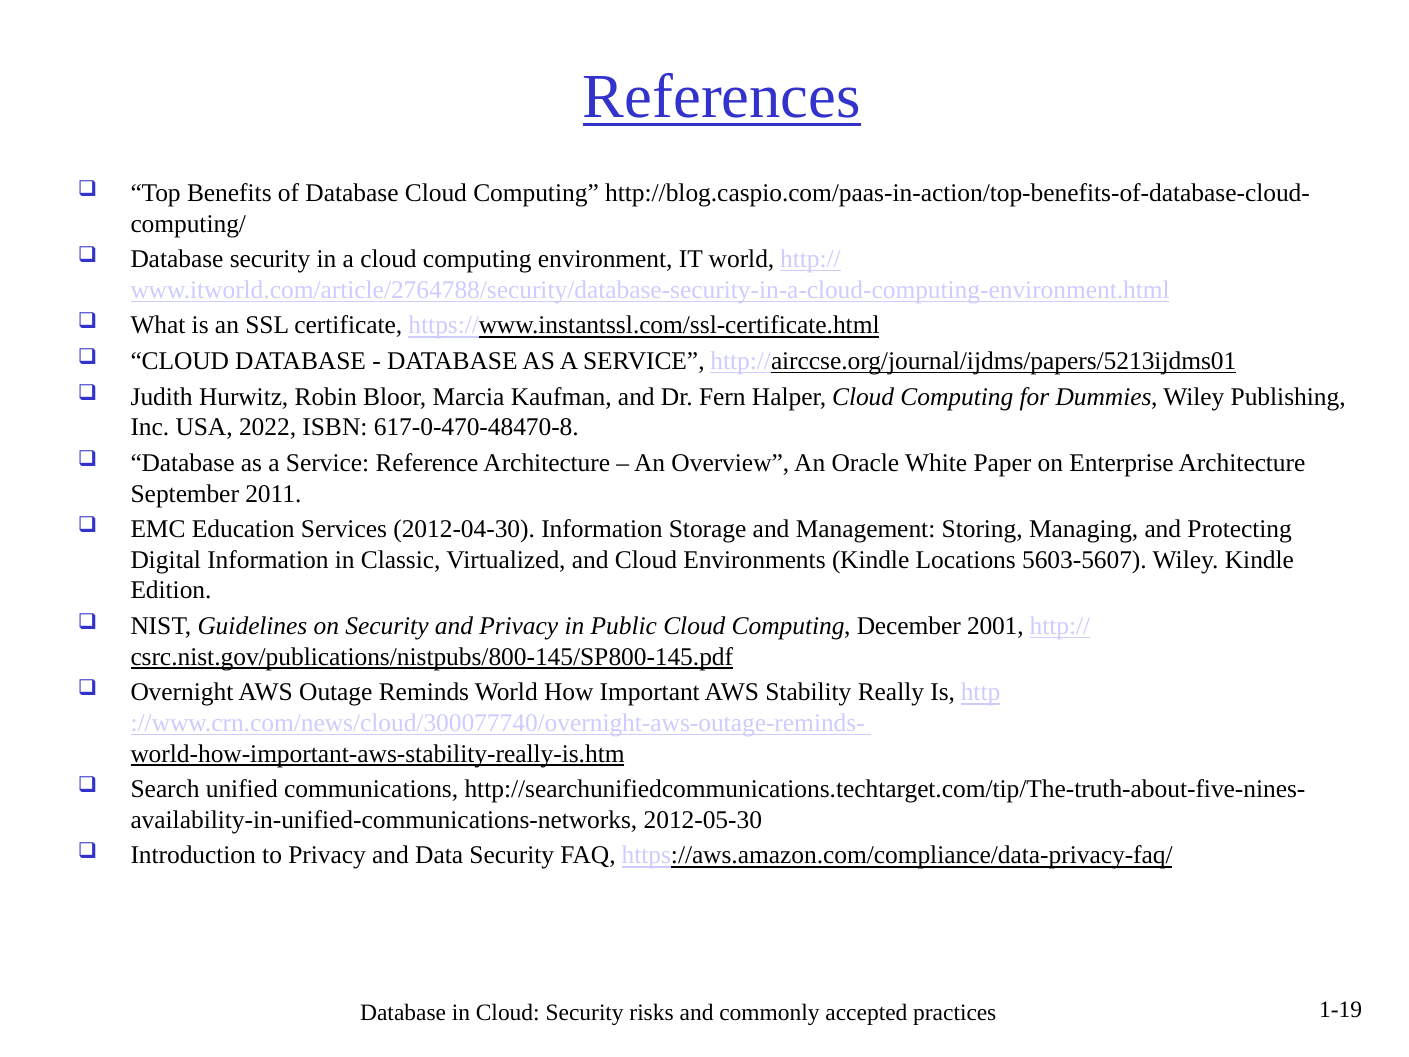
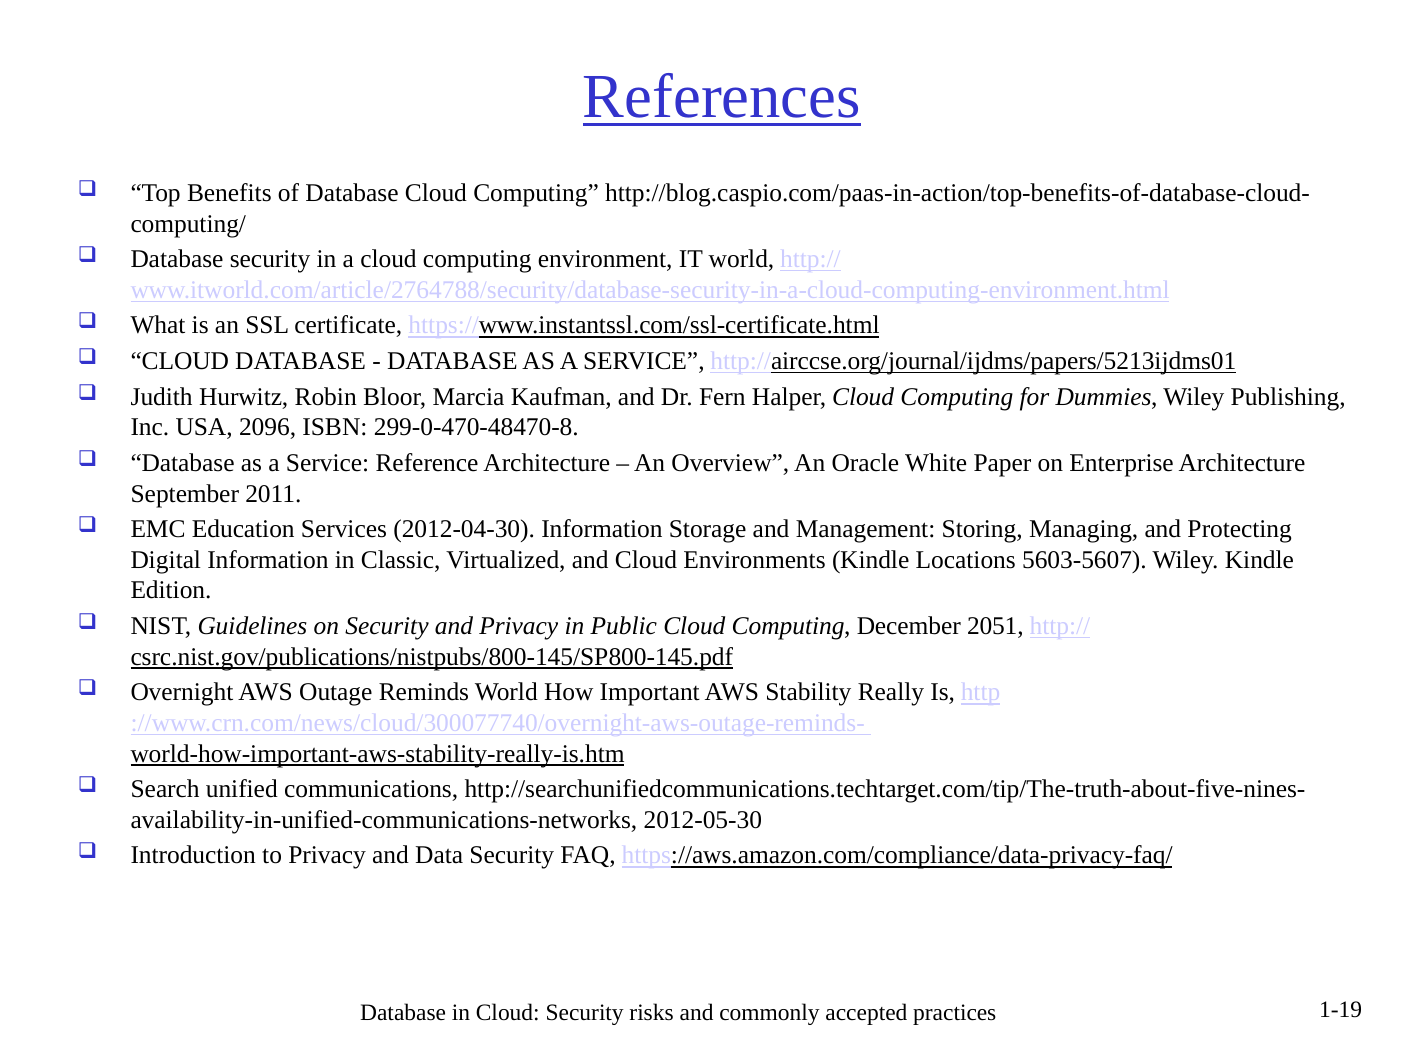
2022: 2022 -> 2096
617-0-470-48470-8: 617-0-470-48470-8 -> 299-0-470-48470-8
2001: 2001 -> 2051
